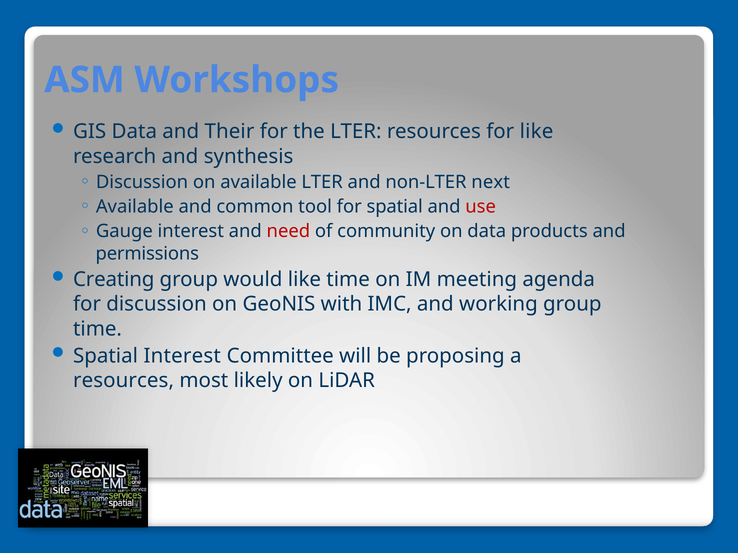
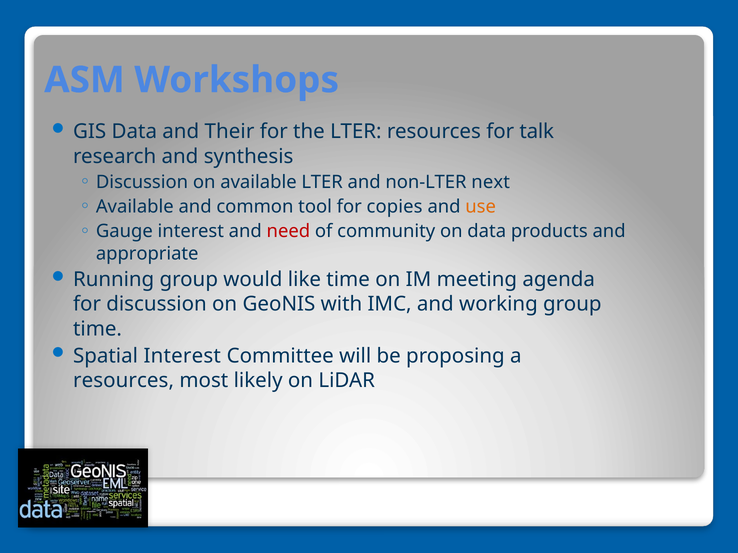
for like: like -> talk
for spatial: spatial -> copies
use colour: red -> orange
permissions: permissions -> appropriate
Creating: Creating -> Running
